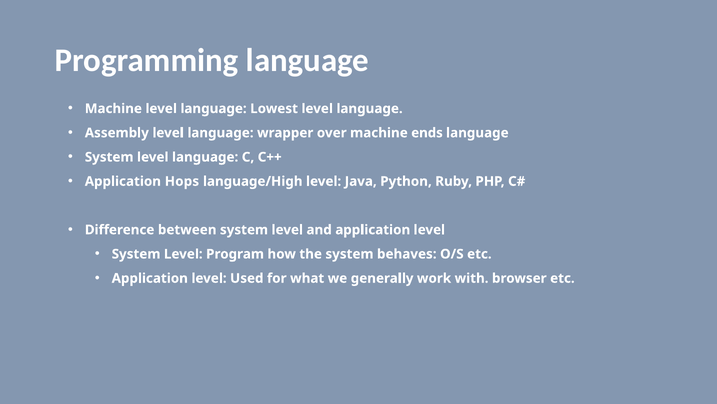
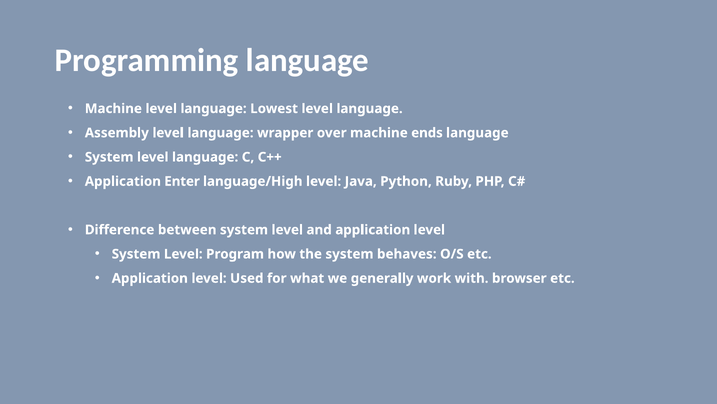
Hops: Hops -> Enter
